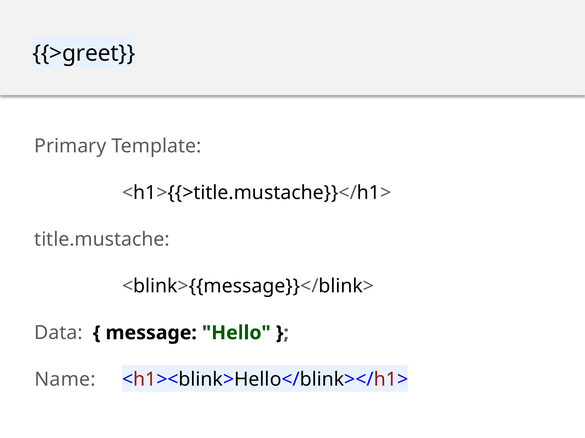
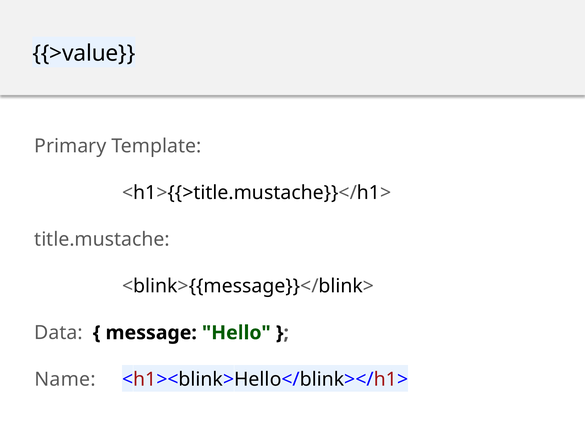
>greet: >greet -> >value
